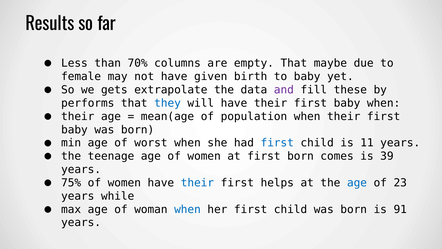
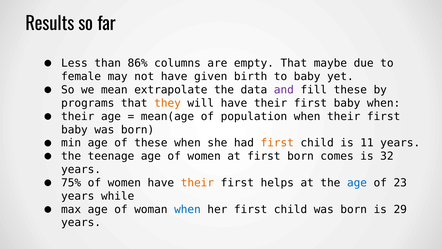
70%: 70% -> 86%
gets: gets -> mean
performs: performs -> programs
they colour: blue -> orange
of worst: worst -> these
first at (277, 143) colour: blue -> orange
39: 39 -> 32
their at (197, 183) colour: blue -> orange
91: 91 -> 29
